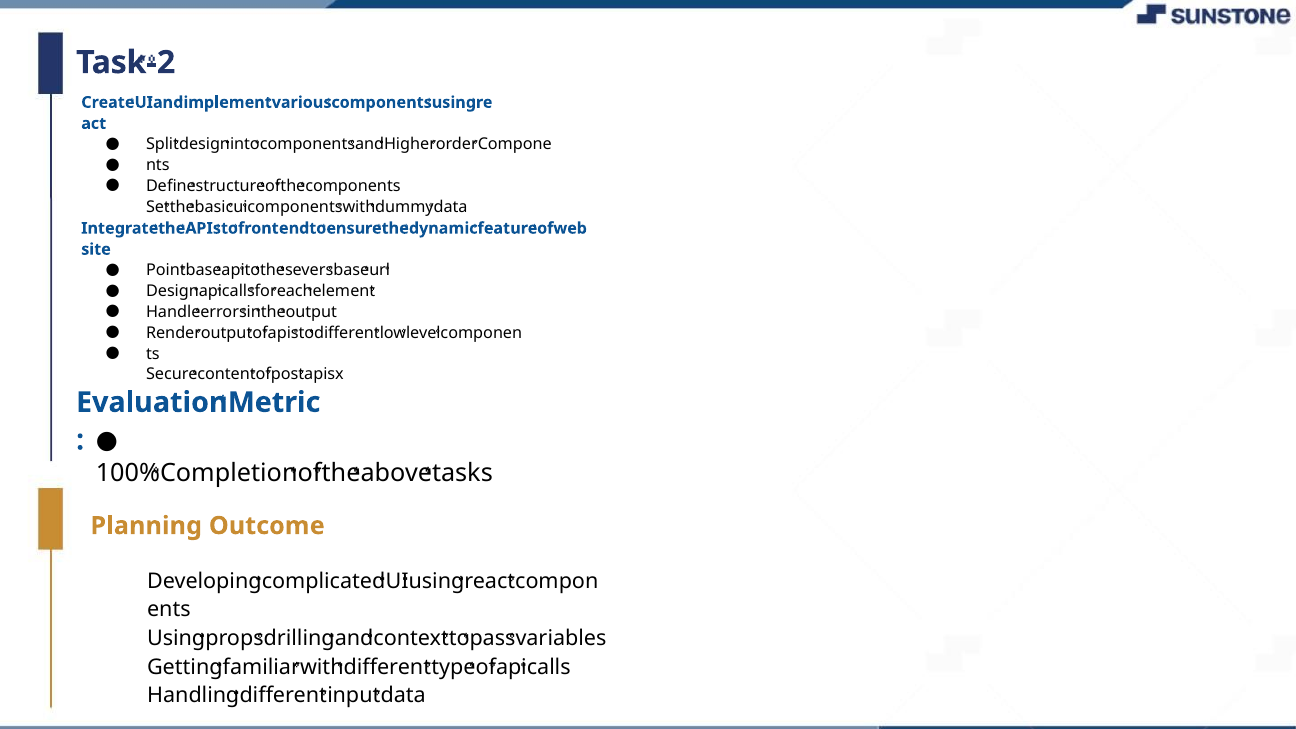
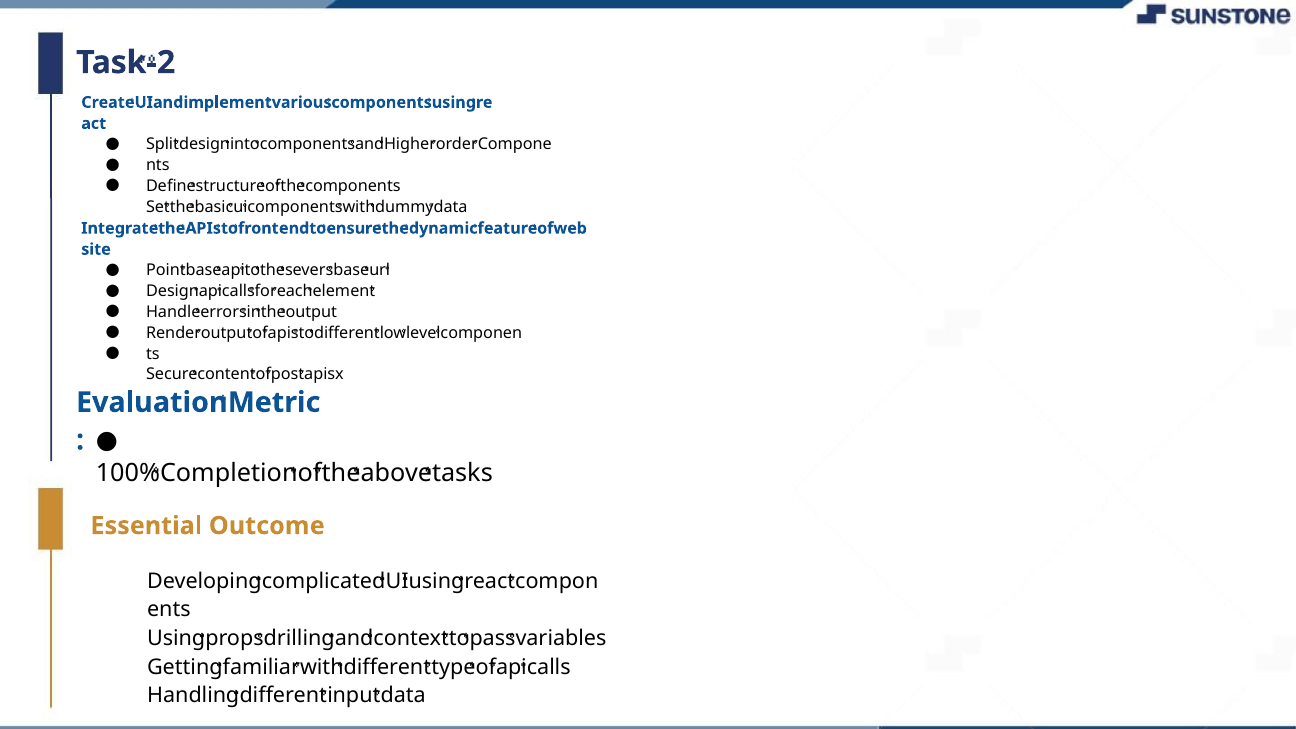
Planning: Planning -> Essential
